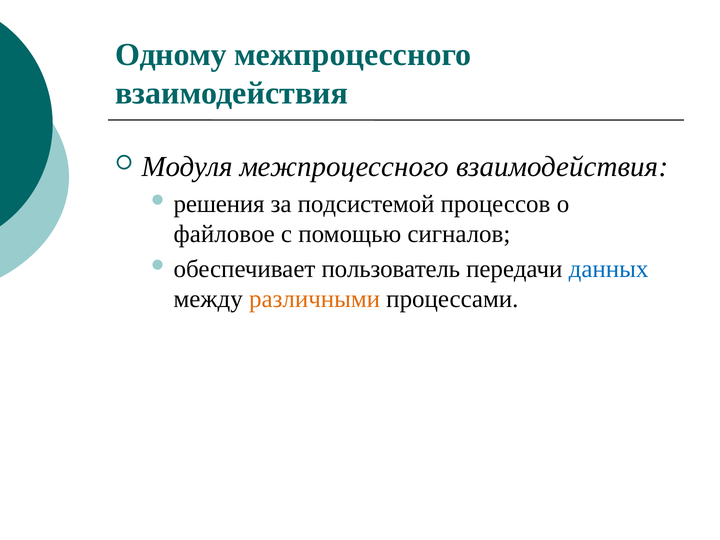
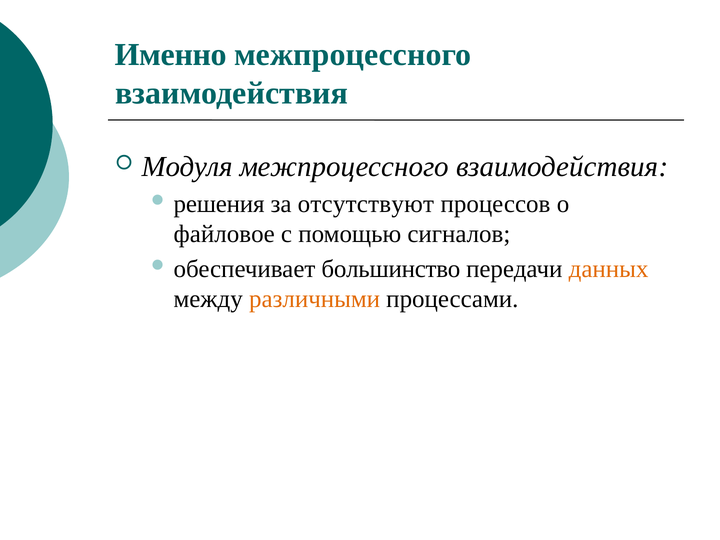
Одному: Одному -> Именно
подсистемой: подсистемой -> отсутствуют
пользователь: пользователь -> большинство
данных colour: blue -> orange
